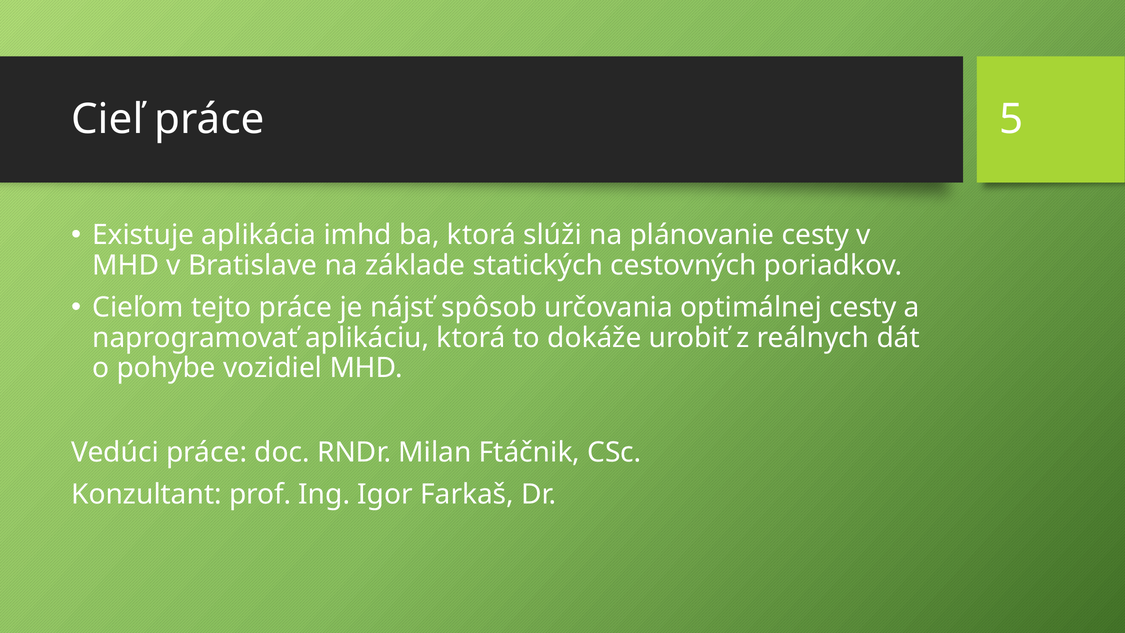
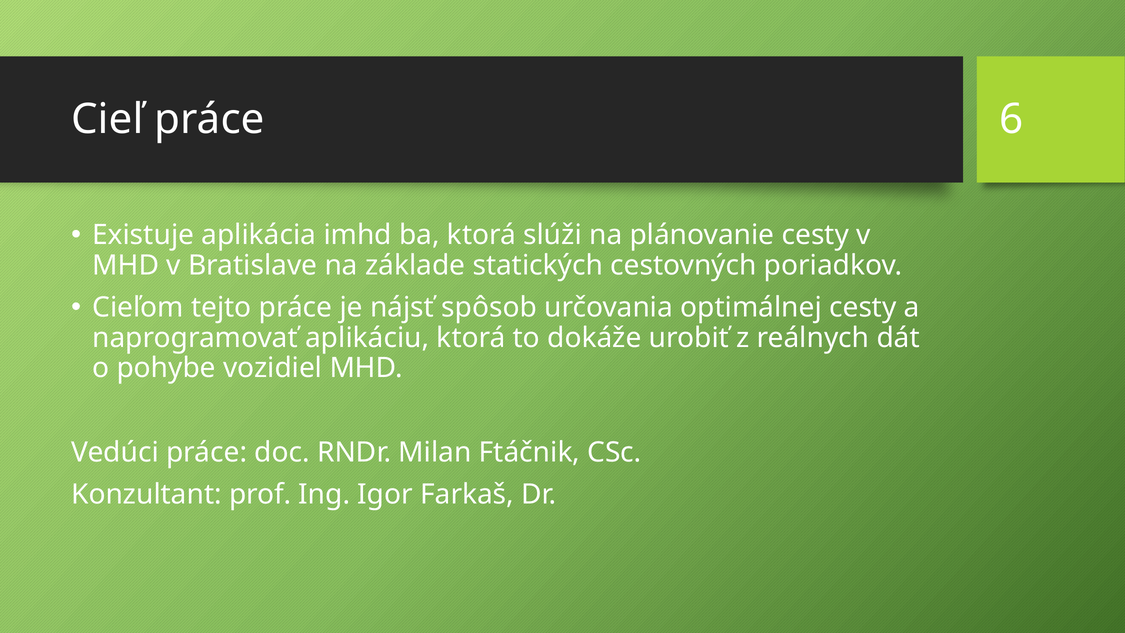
5: 5 -> 6
